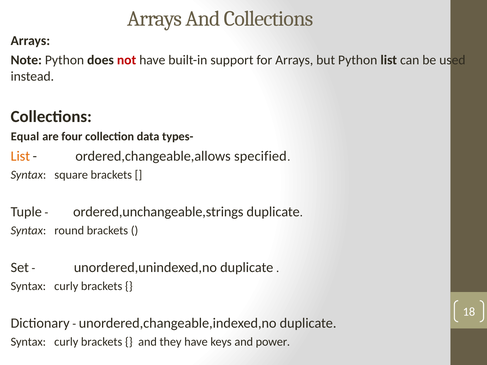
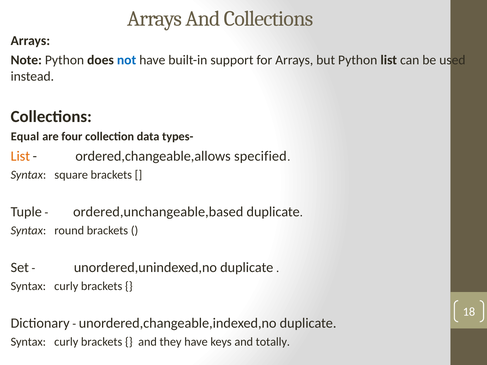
not colour: red -> blue
ordered,unchangeable,strings: ordered,unchangeable,strings -> ordered,unchangeable,based
power: power -> totally
